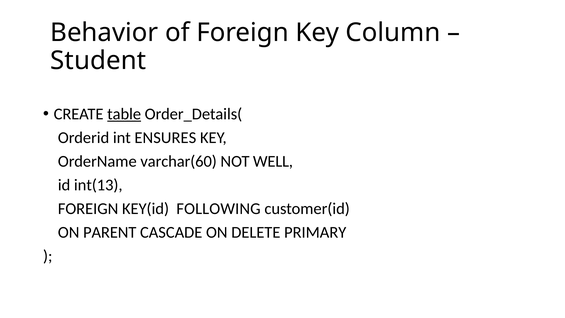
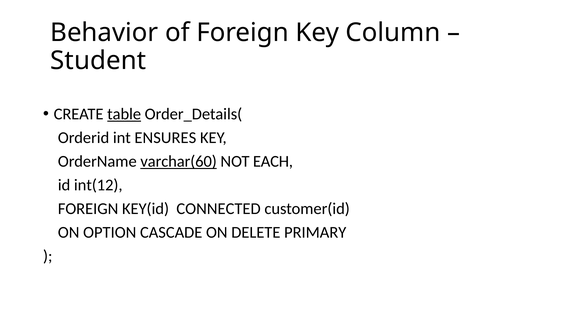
varchar(60 underline: none -> present
WELL: WELL -> EACH
int(13: int(13 -> int(12
FOLLOWING: FOLLOWING -> CONNECTED
PARENT: PARENT -> OPTION
